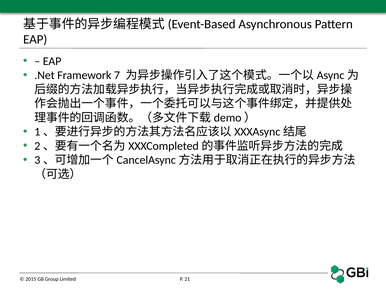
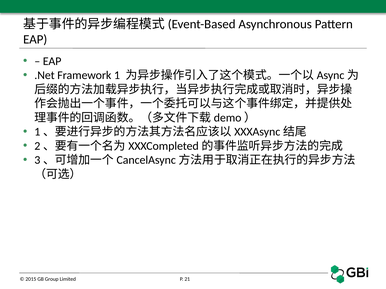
7: 7 -> 1
